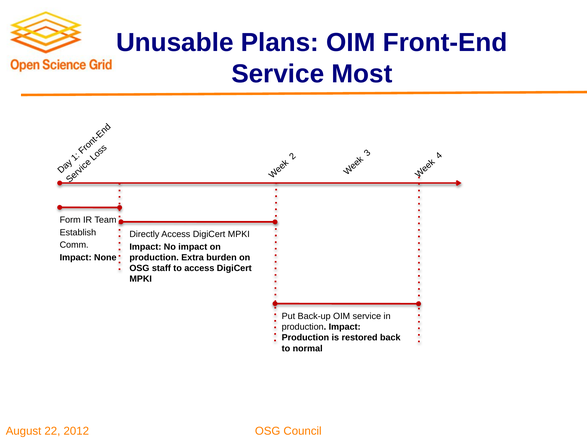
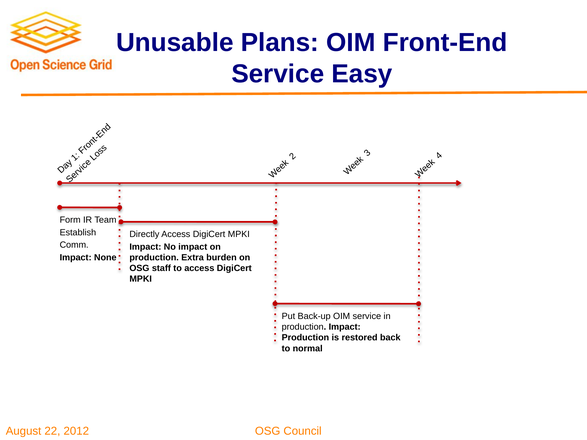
Most: Most -> Easy
